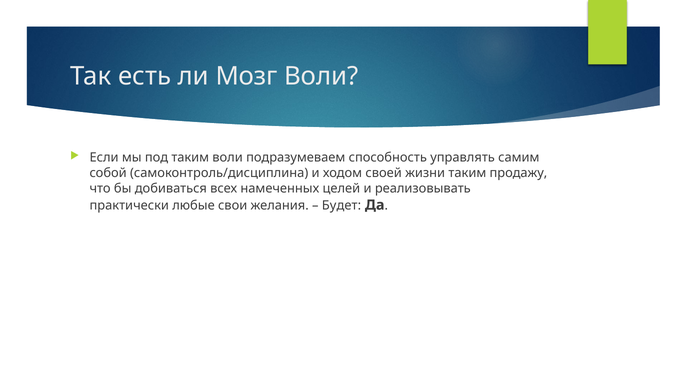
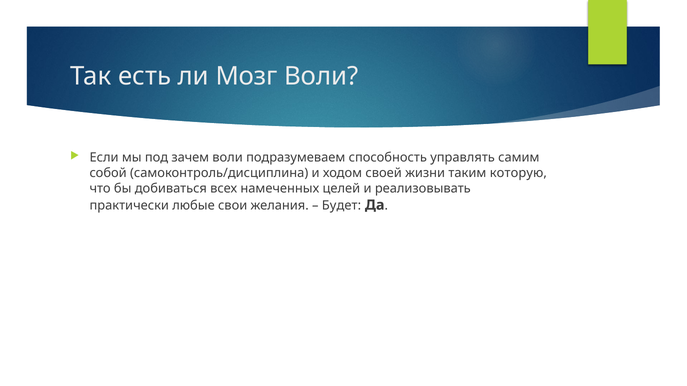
под таким: таким -> зачем
продажу: продажу -> которую
